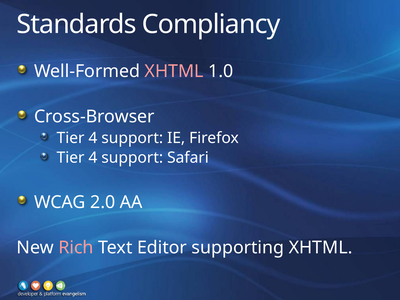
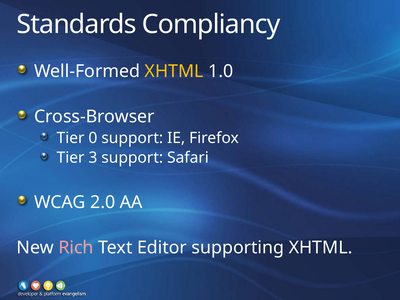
XHTML at (174, 71) colour: pink -> yellow
4 at (93, 138): 4 -> 0
4 at (93, 158): 4 -> 3
